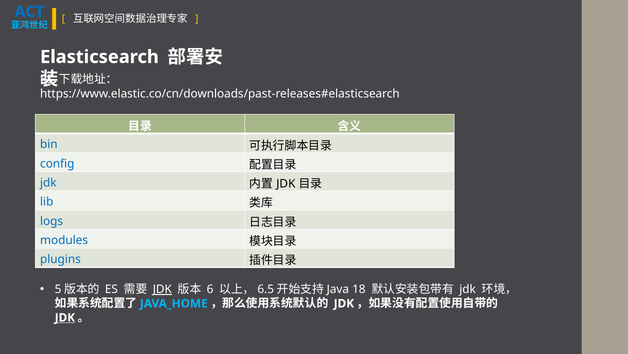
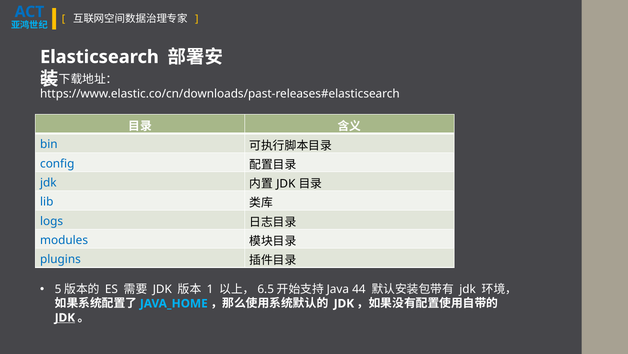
JDK at (162, 289) underline: present -> none
6: 6 -> 1
18: 18 -> 44
